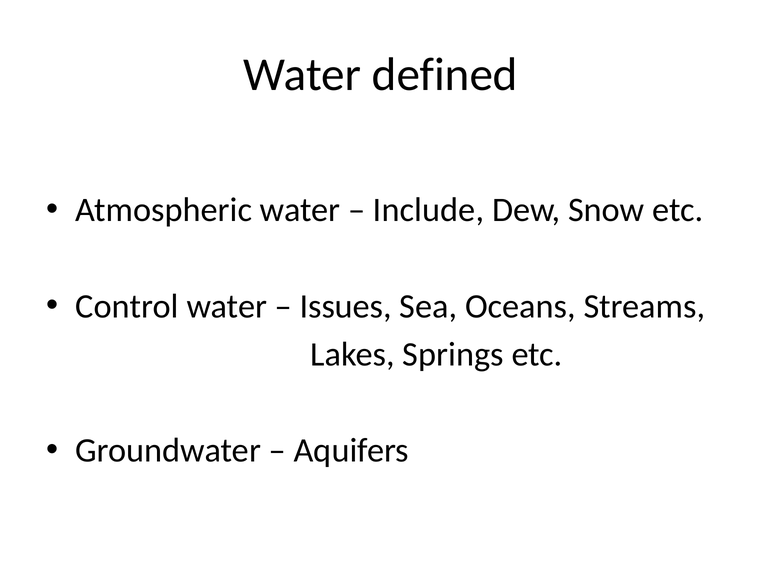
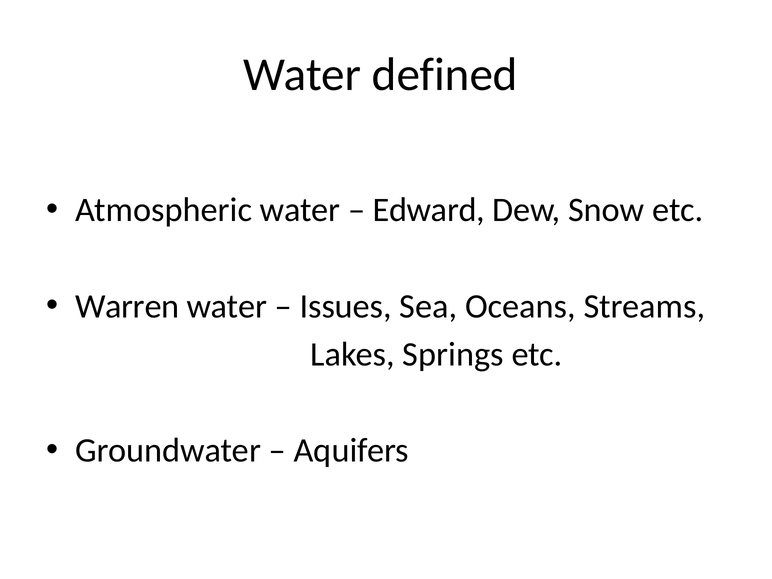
Include: Include -> Edward
Control: Control -> Warren
